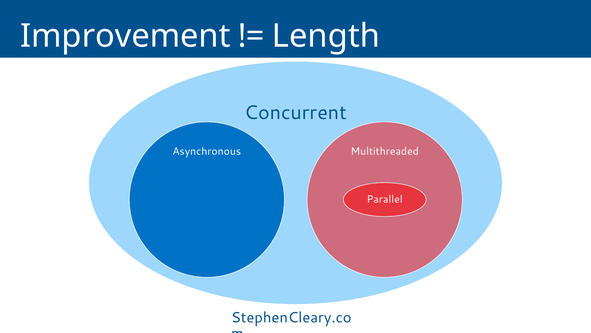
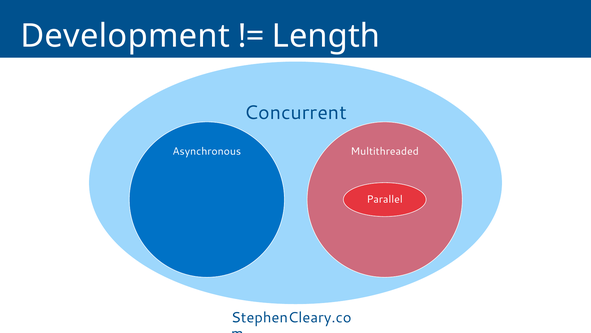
Improvement: Improvement -> Development
